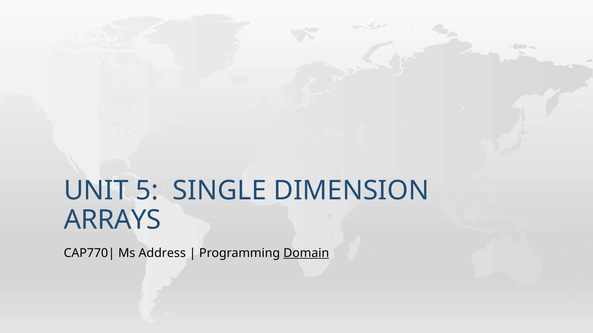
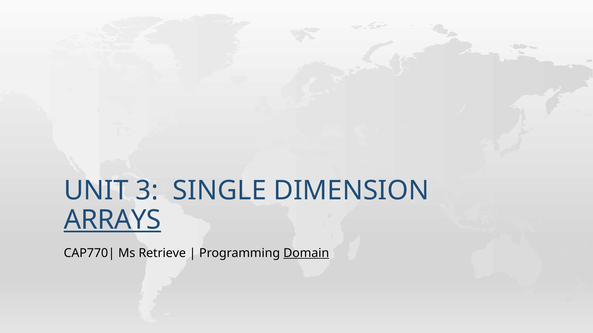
5: 5 -> 3
ARRAYS underline: none -> present
Address: Address -> Retrieve
